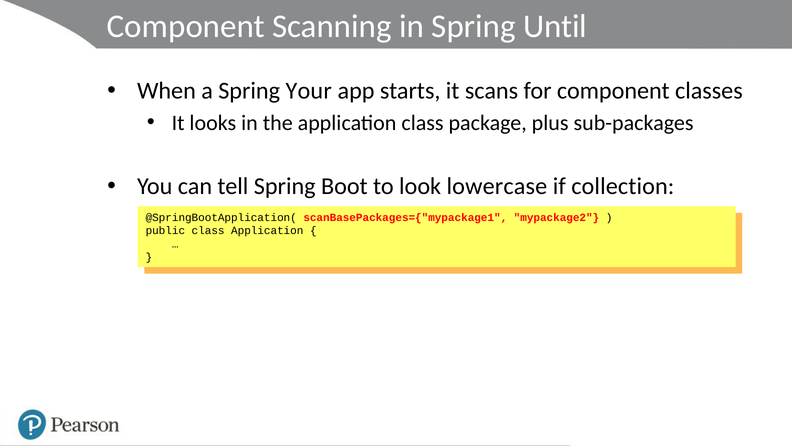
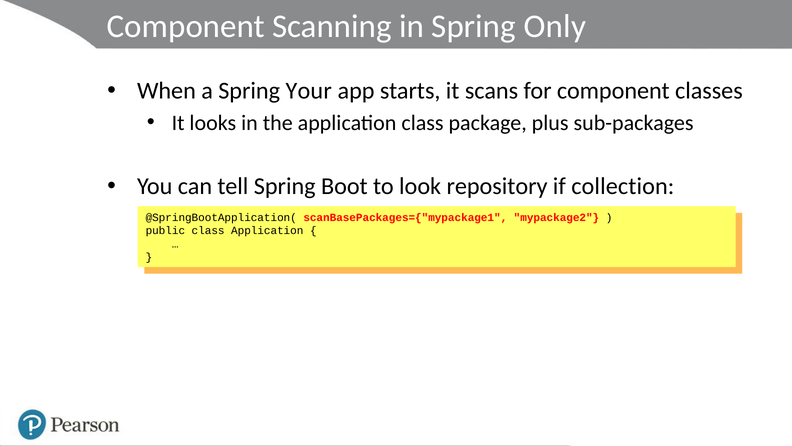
Until: Until -> Only
lowercase: lowercase -> repository
